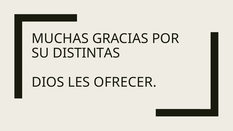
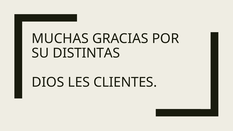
OFRECER: OFRECER -> CLIENTES
